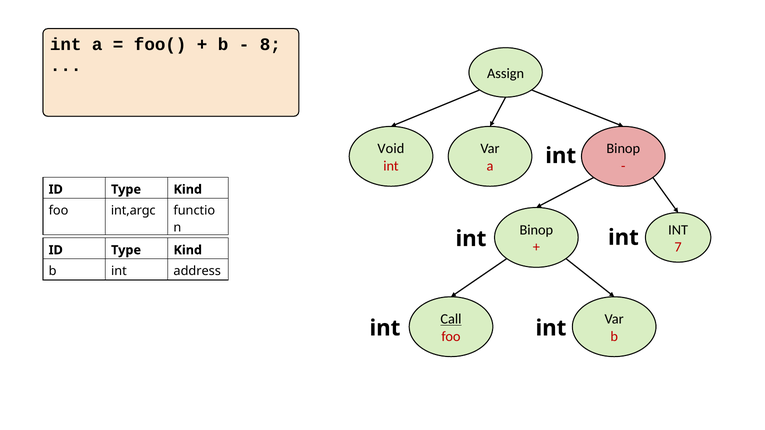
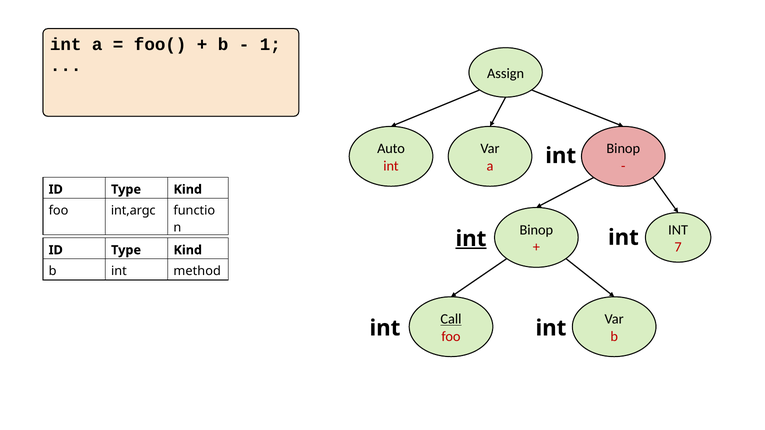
8: 8 -> 1
Void: Void -> Auto
int at (471, 239) underline: none -> present
address: address -> method
